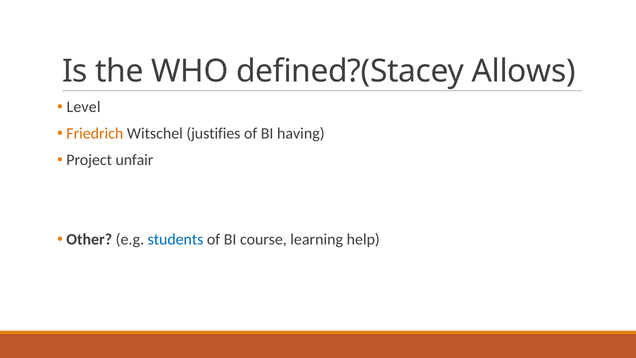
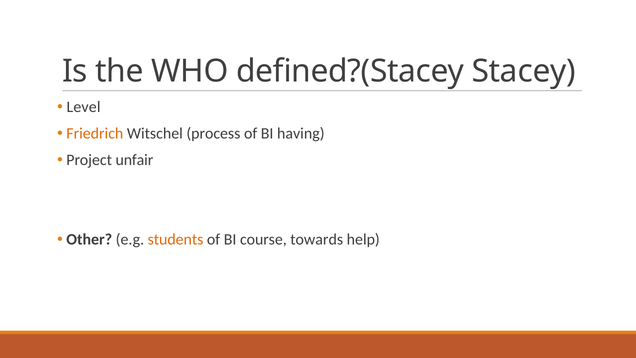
Allows: Allows -> Stacey
justifies: justifies -> process
students colour: blue -> orange
learning: learning -> towards
